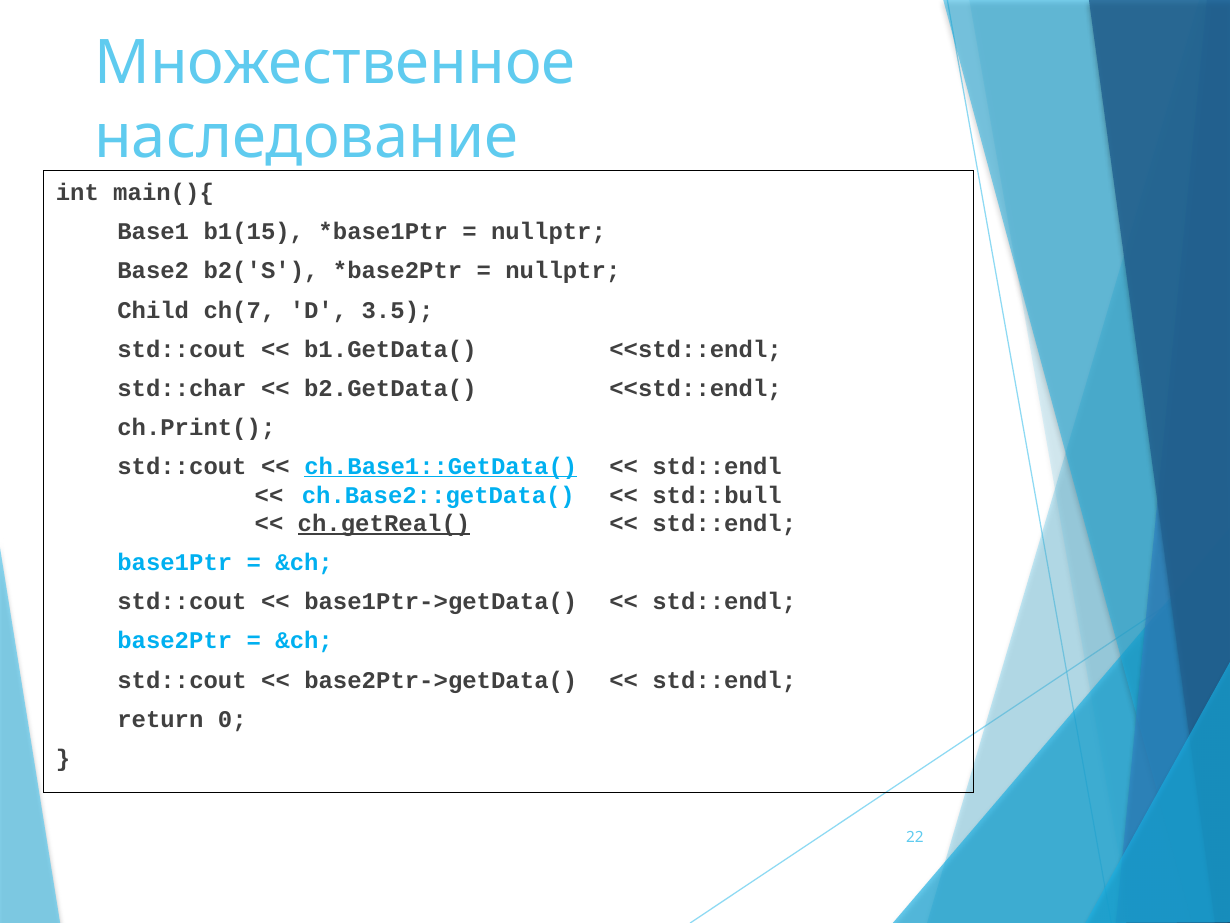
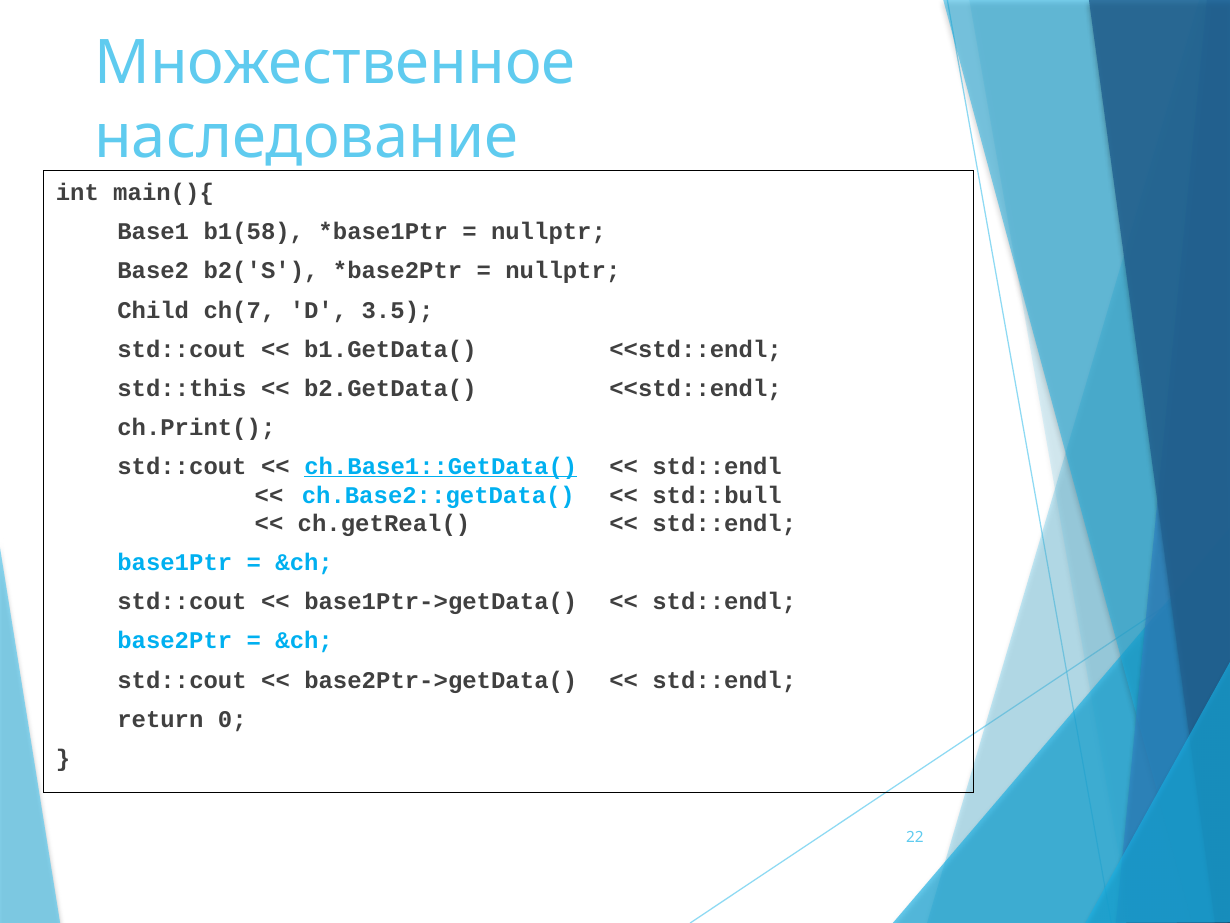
b1(15: b1(15 -> b1(58
std::char: std::char -> std::this
ch.getReal( underline: present -> none
